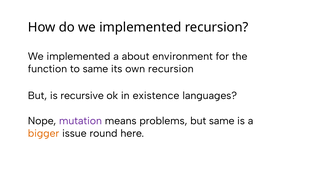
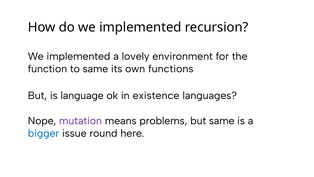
about: about -> lovely
own recursion: recursion -> functions
recursive: recursive -> language
bigger colour: orange -> blue
